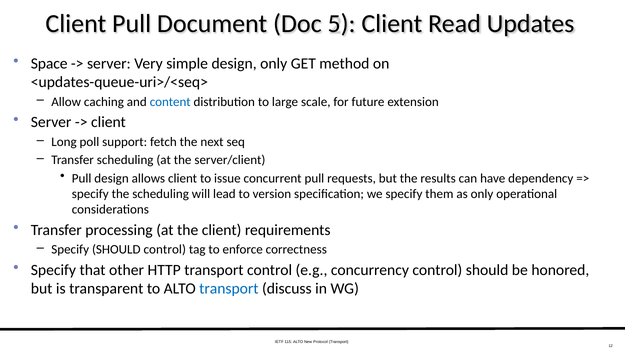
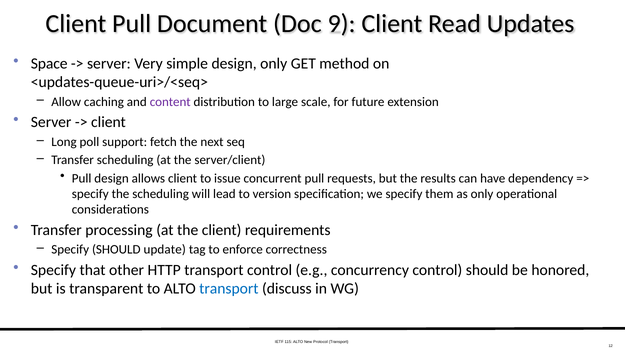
5: 5 -> 9
content colour: blue -> purple
SHOULD control: control -> update
